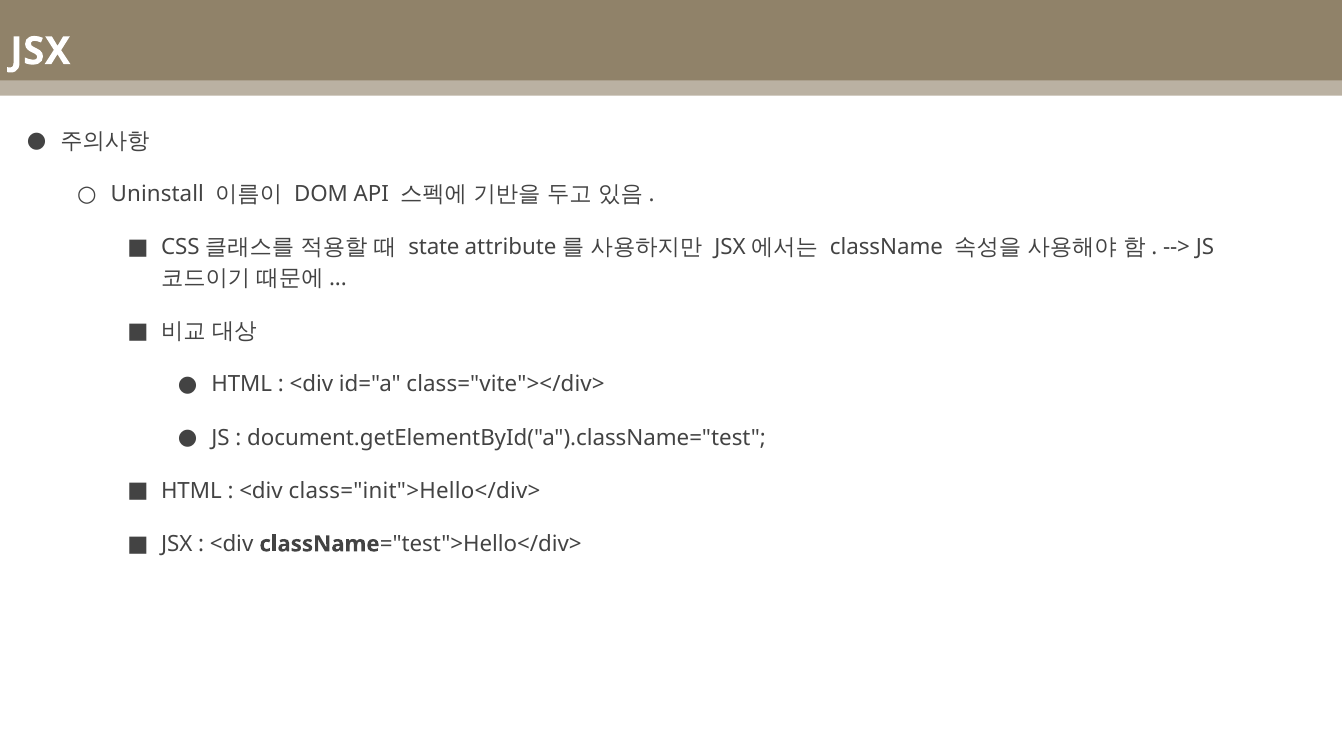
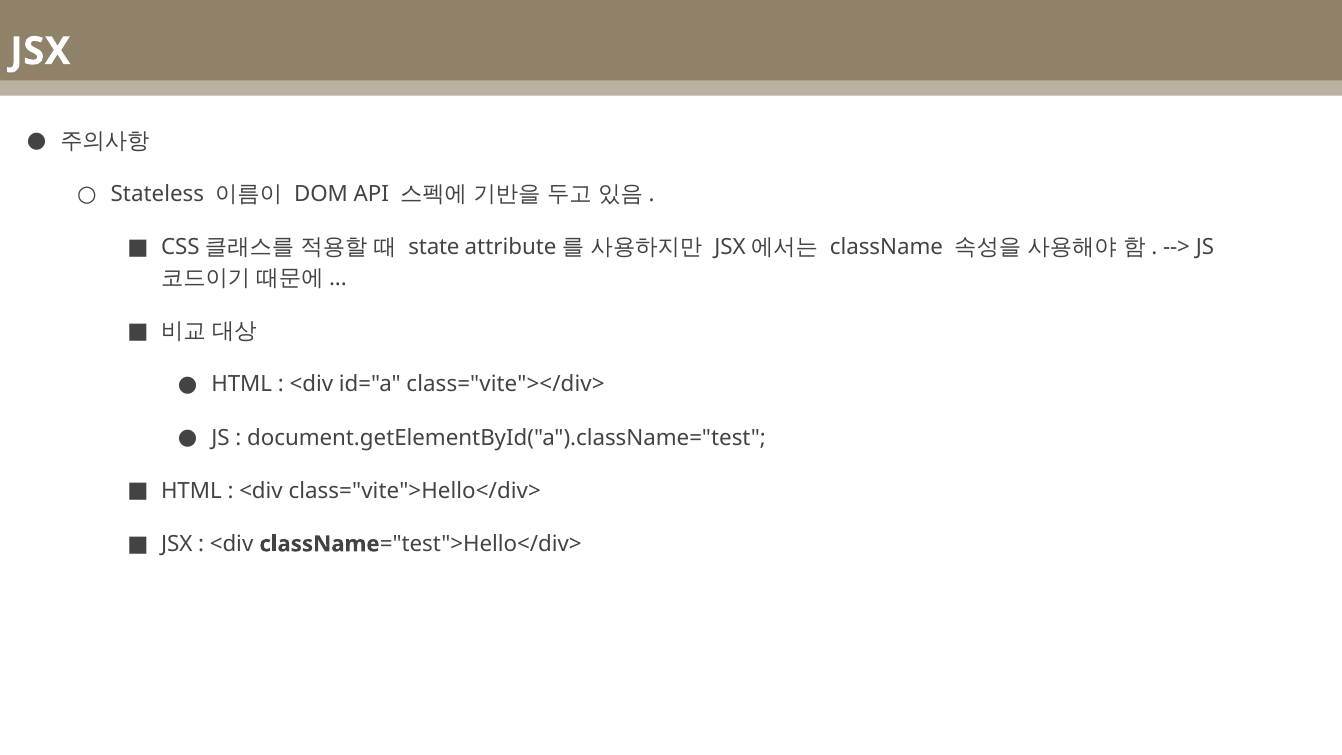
Uninstall: Uninstall -> Stateless
class="init">Hello</div>: class="init">Hello</div> -> class="vite">Hello</div>
